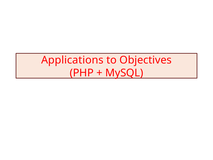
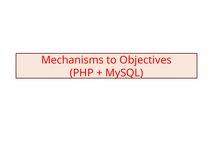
Applications: Applications -> Mechanisms
